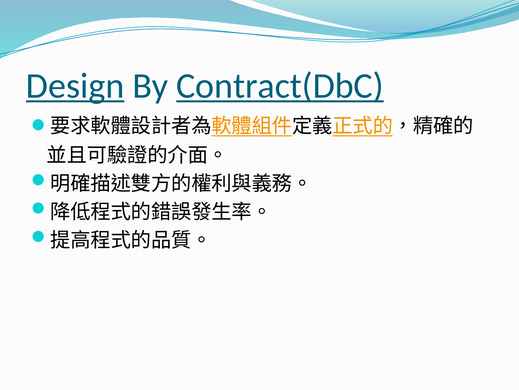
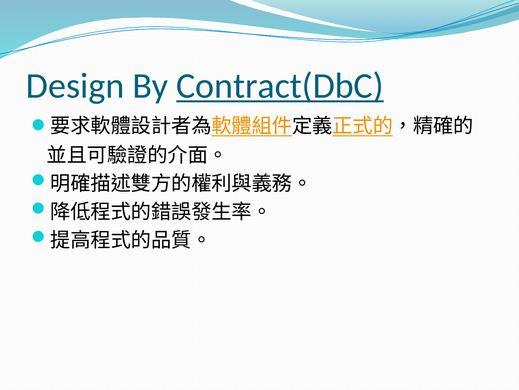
Design underline: present -> none
